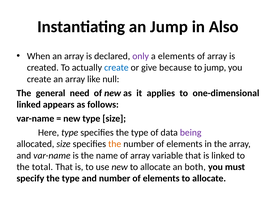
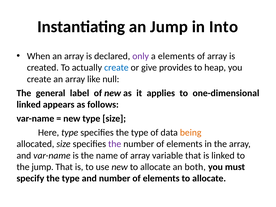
Also: Also -> Into
because: because -> provides
to jump: jump -> heap
need: need -> label
being colour: purple -> orange
the at (115, 144) colour: orange -> purple
the total: total -> jump
